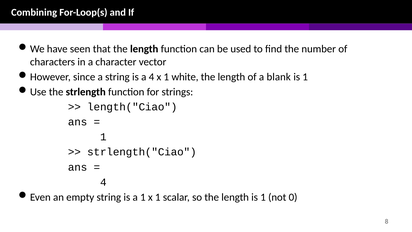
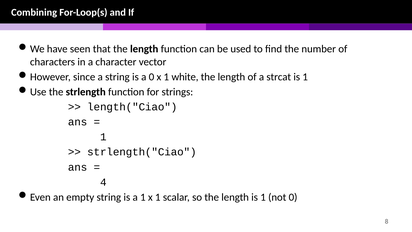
a 4: 4 -> 0
blank: blank -> strcat
